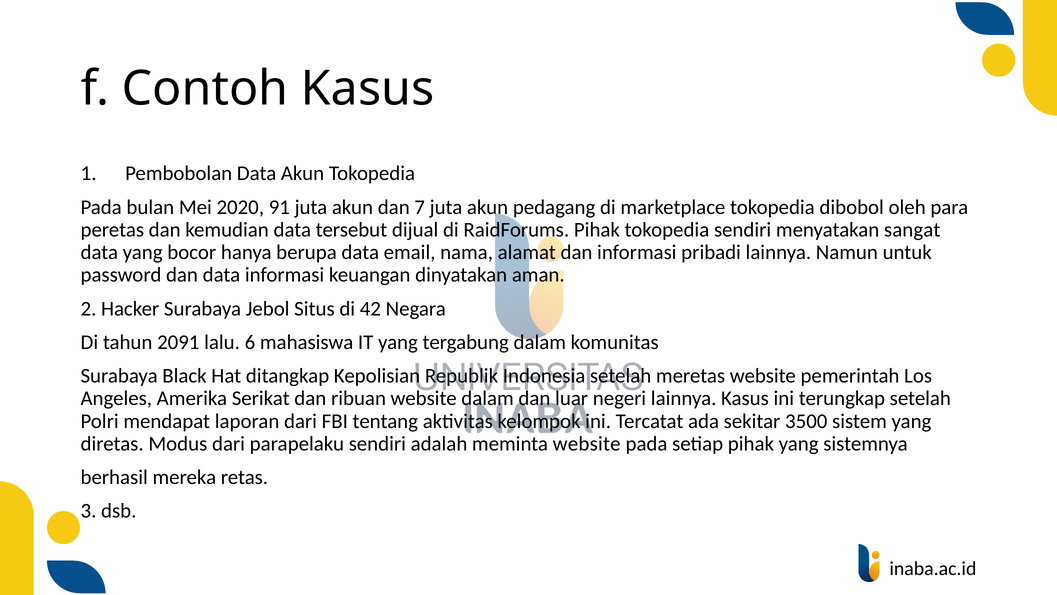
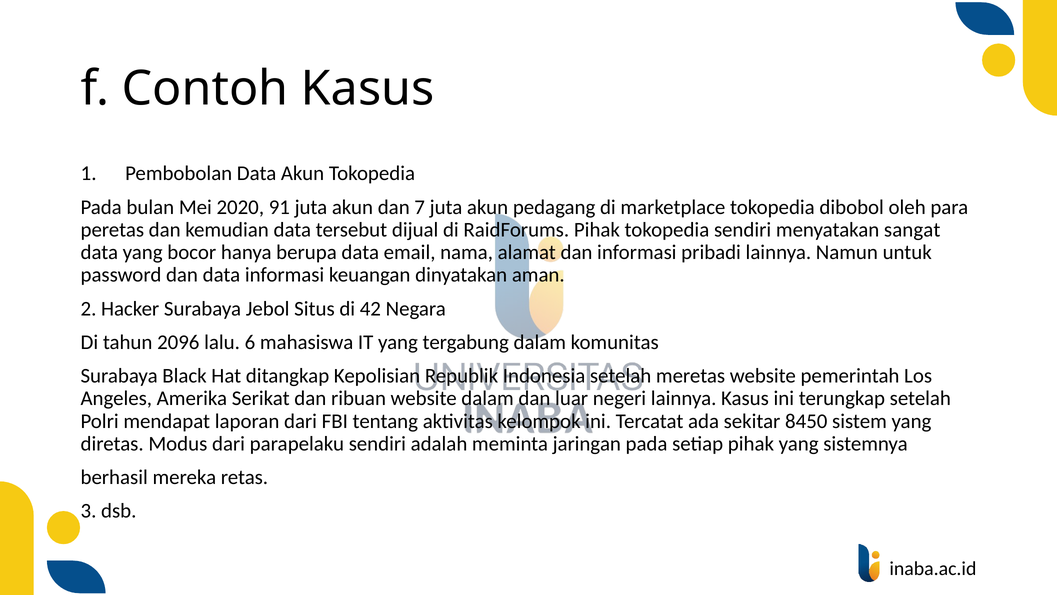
2091: 2091 -> 2096
3500: 3500 -> 8450
meminta website: website -> jaringan
